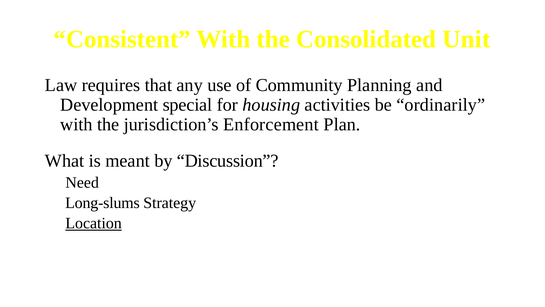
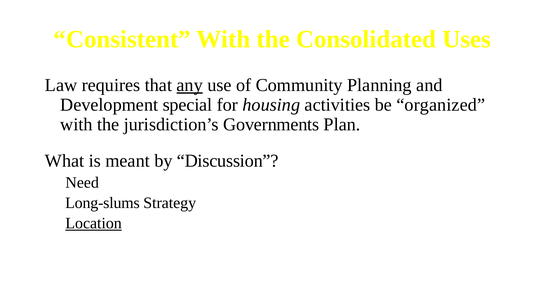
Unit: Unit -> Uses
any underline: none -> present
ordinarily: ordinarily -> organized
Enforcement: Enforcement -> Governments
